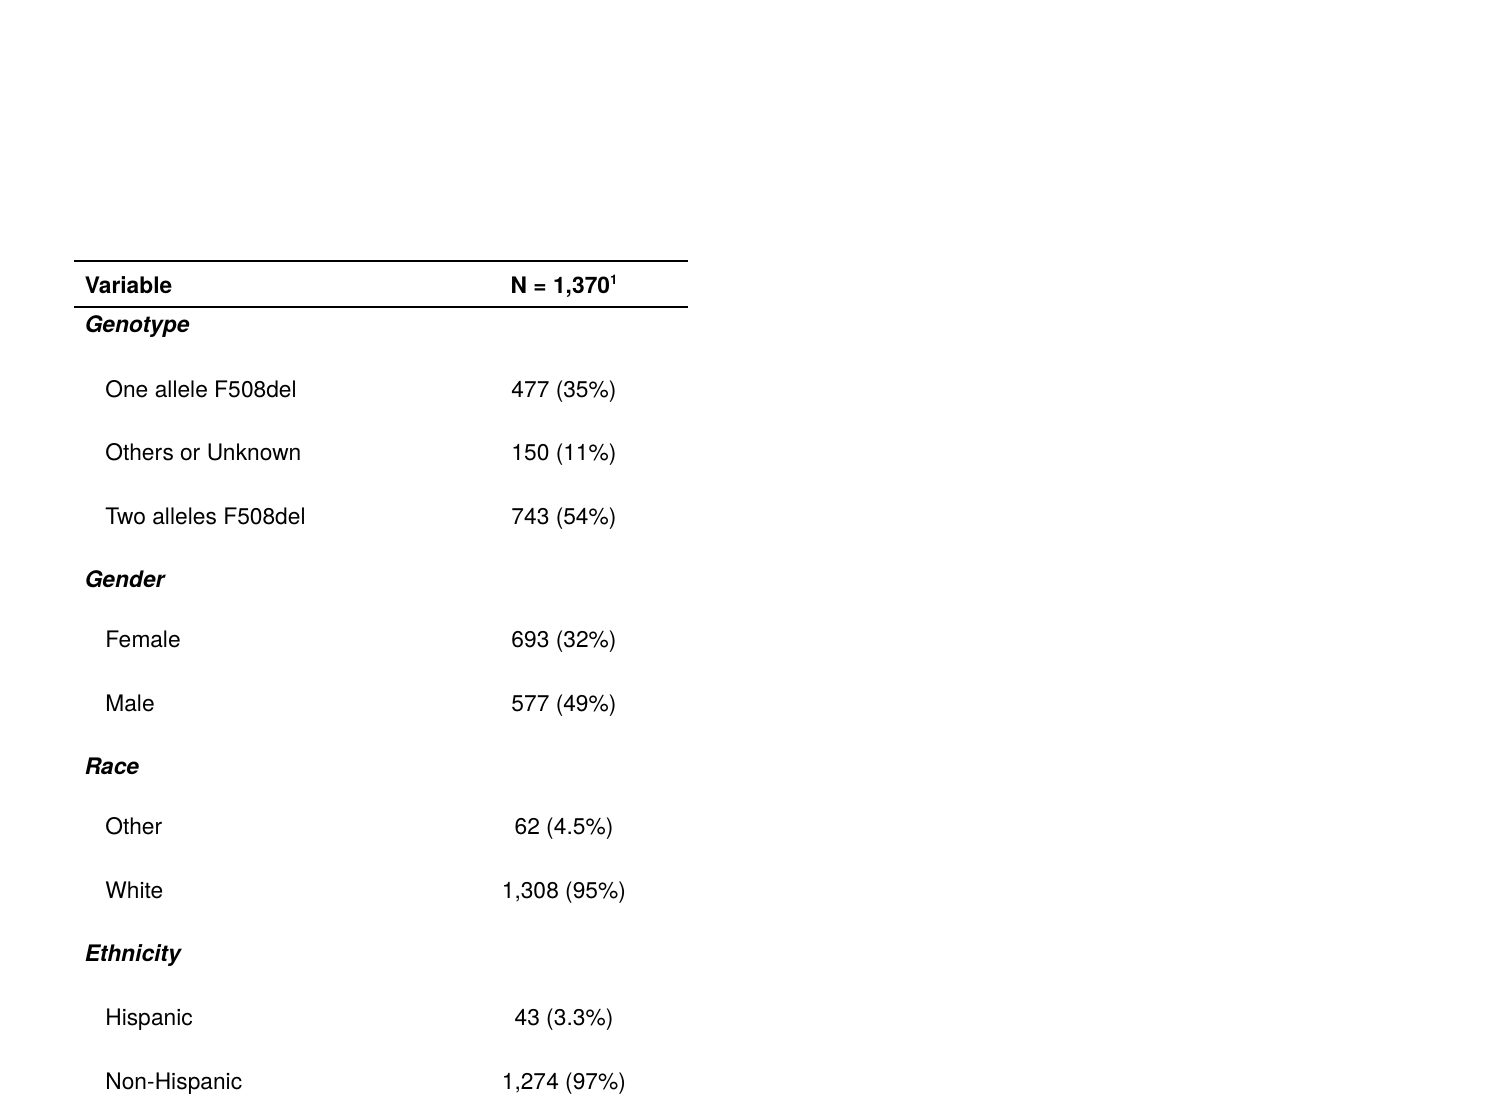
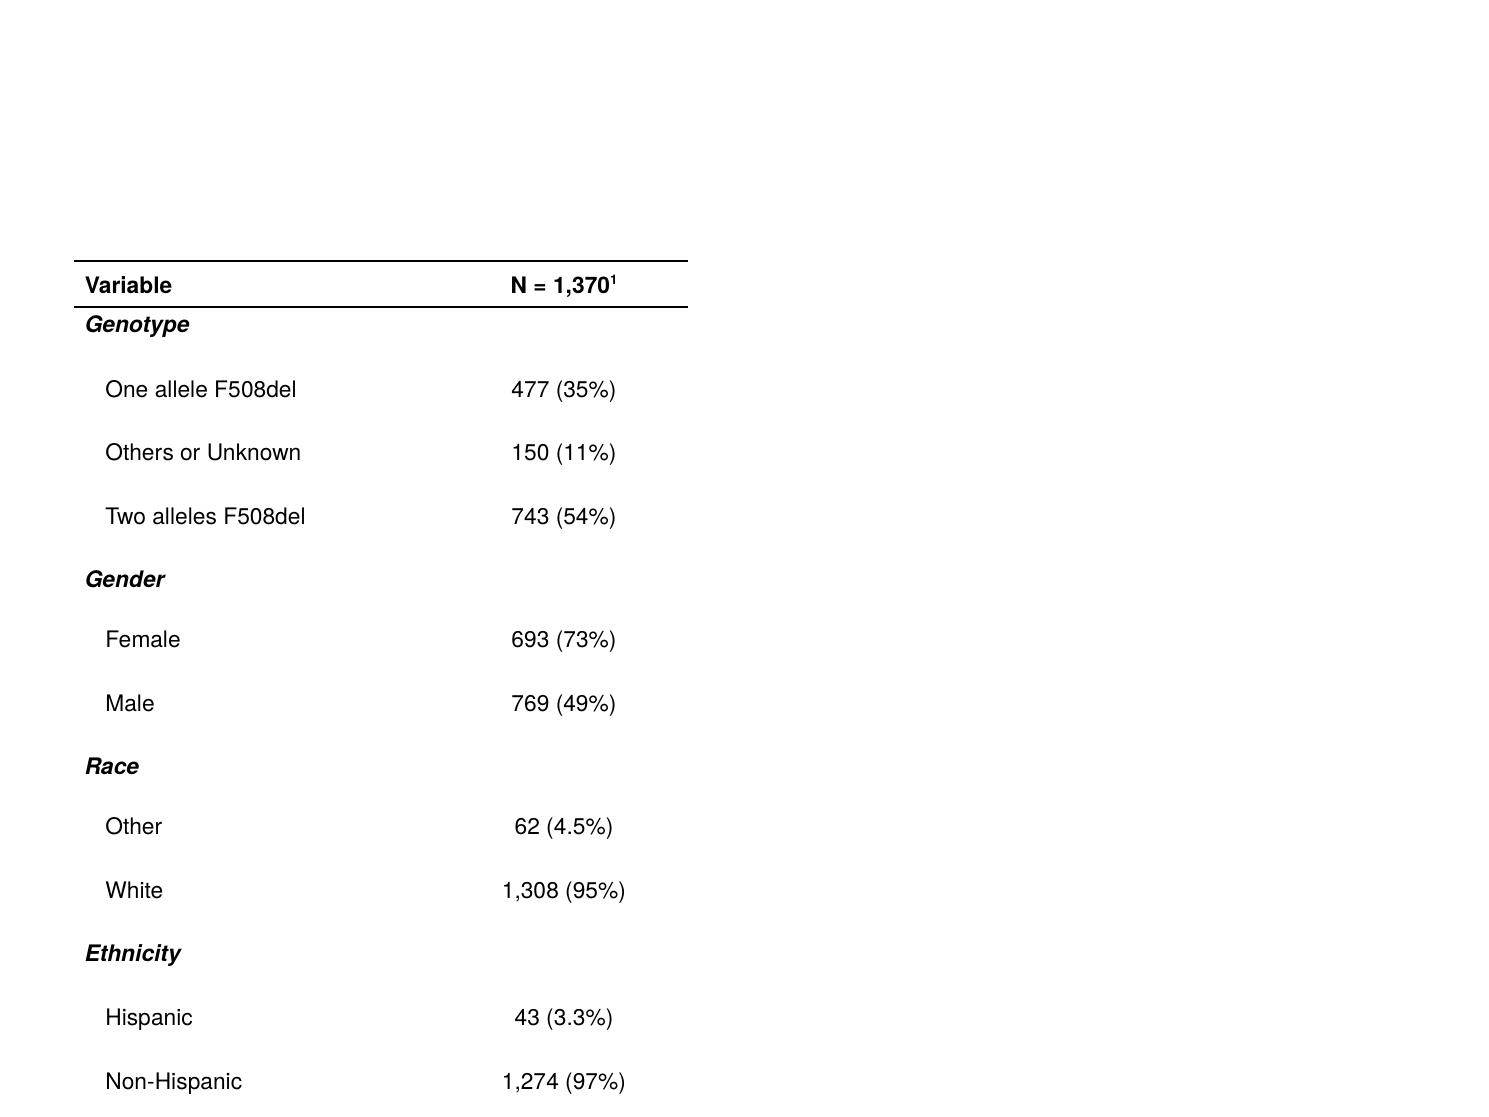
32%: 32% -> 73%
577: 577 -> 769
